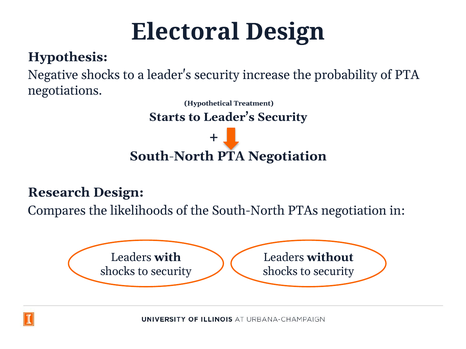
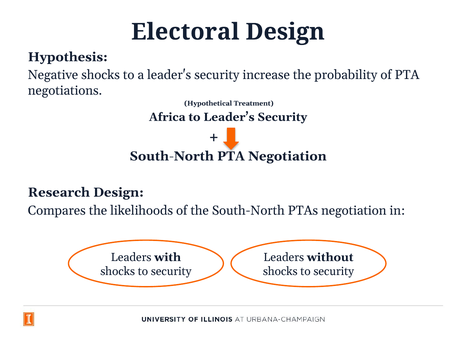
Starts: Starts -> Africa
